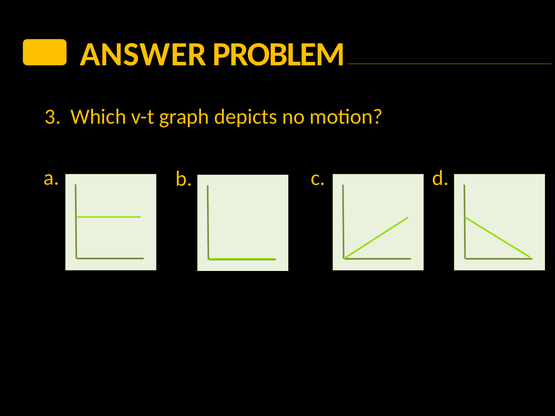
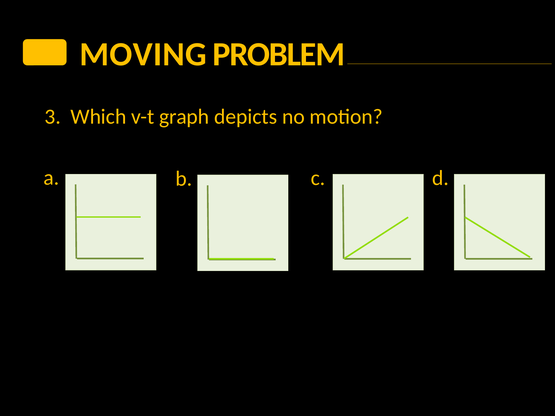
ANSWER: ANSWER -> MOVING
